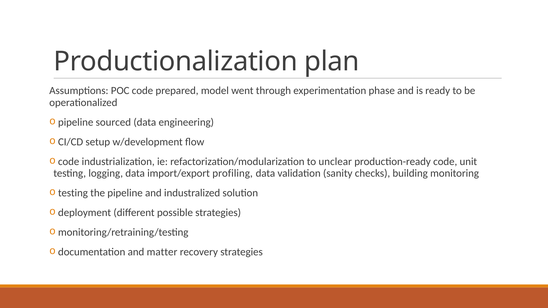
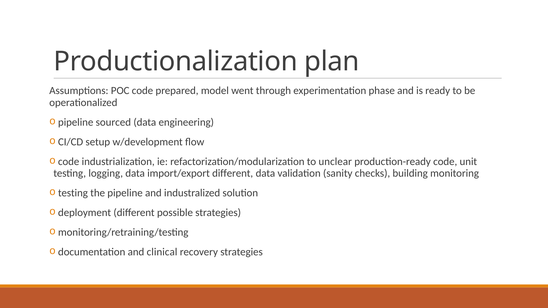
import/export profiling: profiling -> different
matter: matter -> clinical
